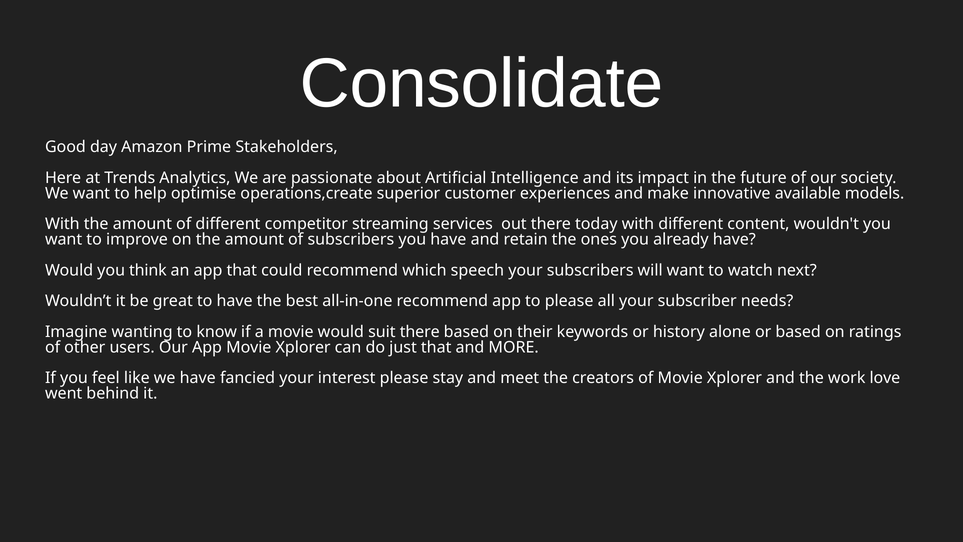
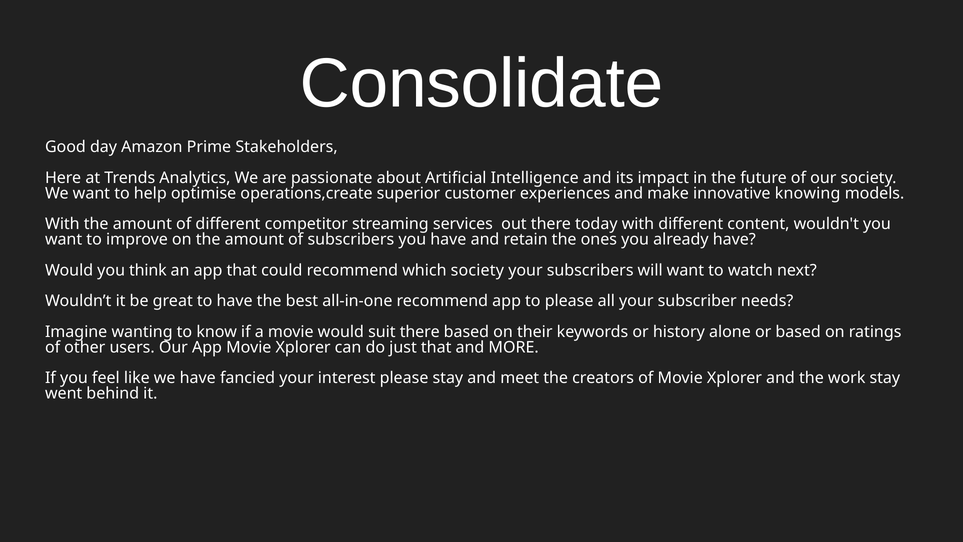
available: available -> knowing
which speech: speech -> society
work love: love -> stay
